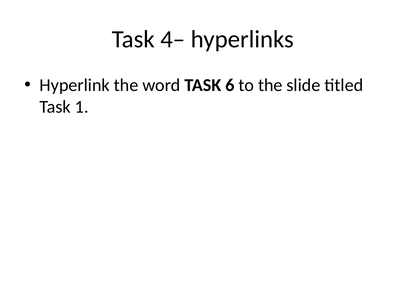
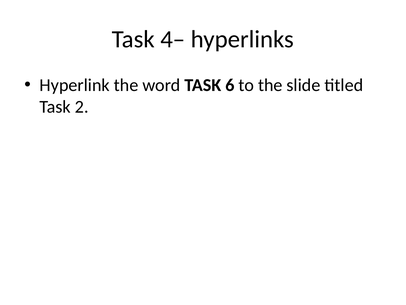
1: 1 -> 2
